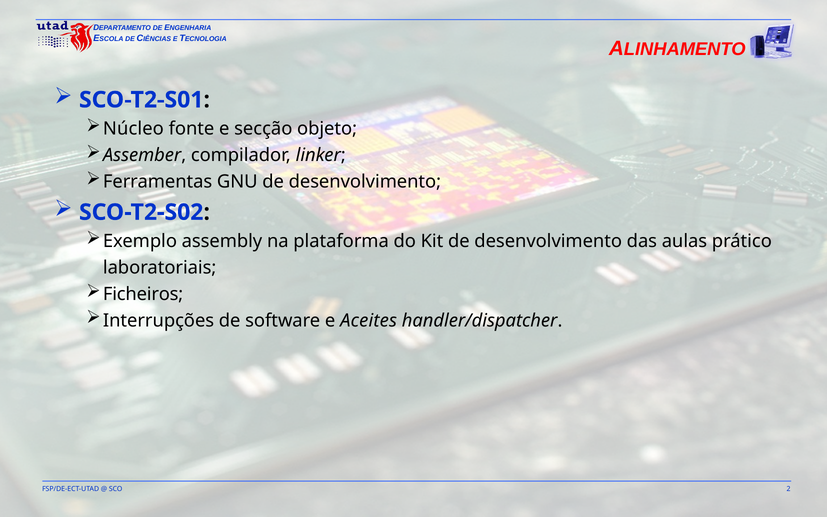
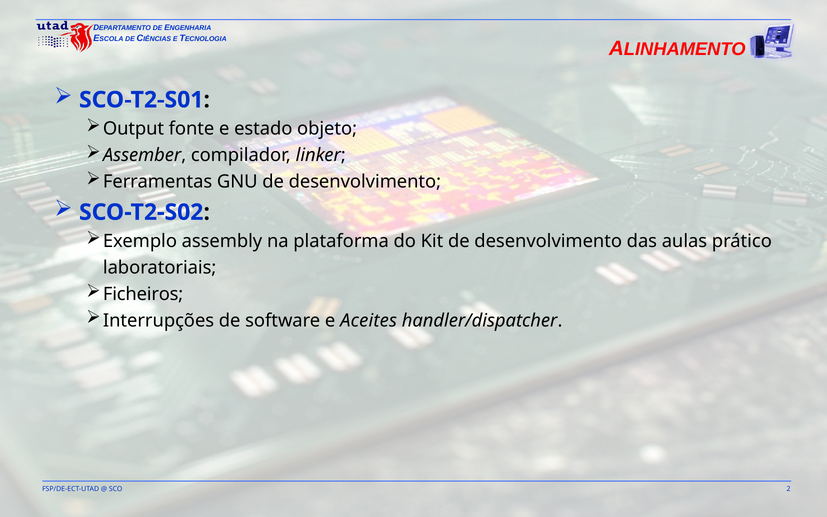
Núcleo: Núcleo -> Output
secção: secção -> estado
